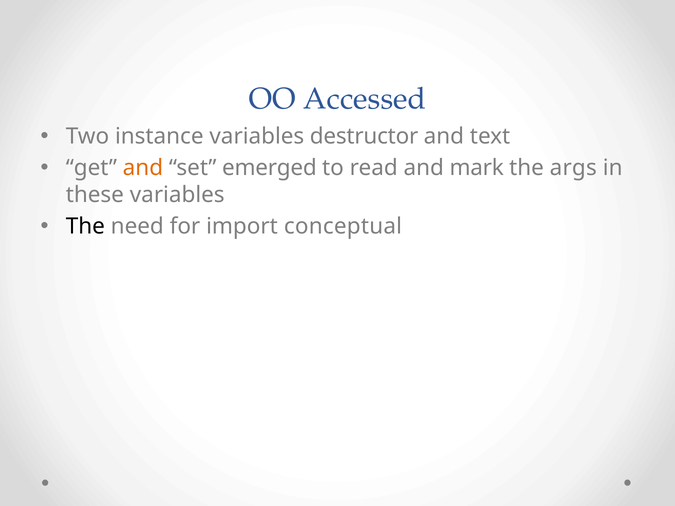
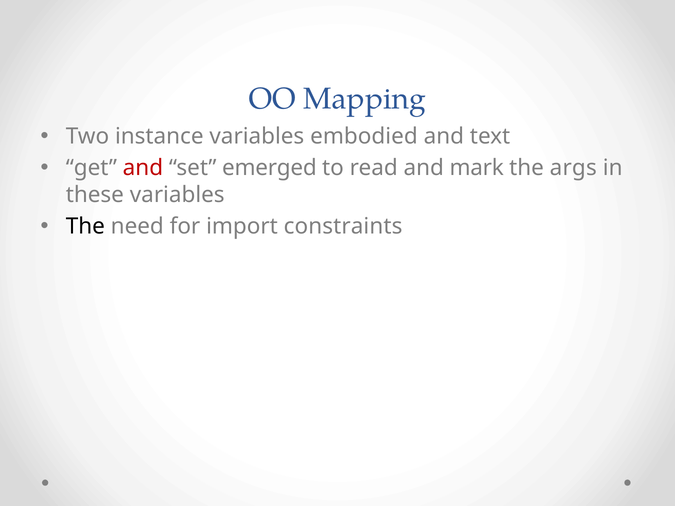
Accessed: Accessed -> Mapping
destructor: destructor -> embodied
and at (143, 168) colour: orange -> red
conceptual: conceptual -> constraints
